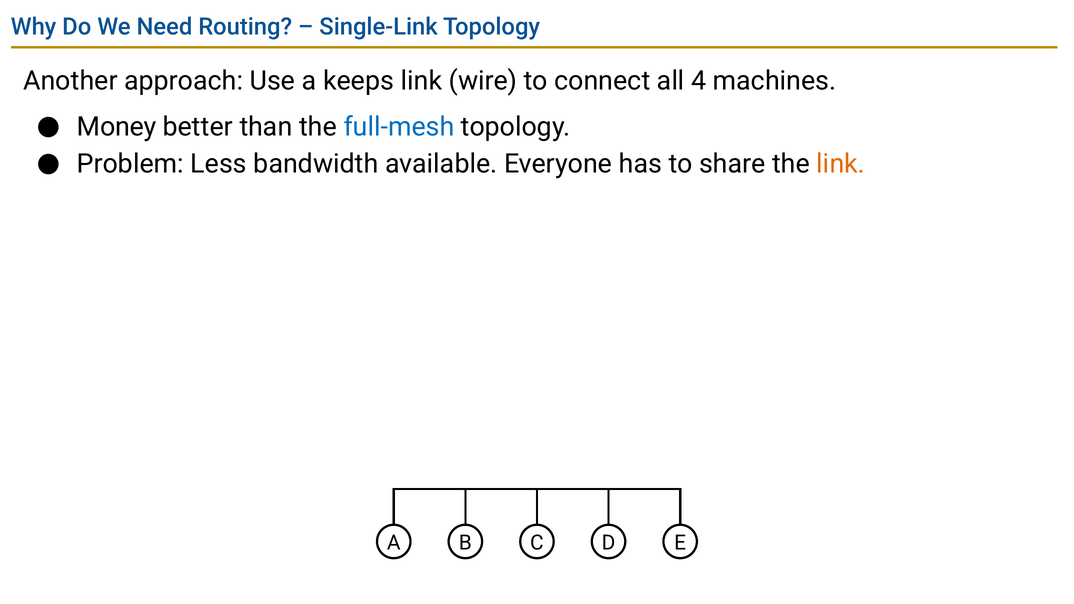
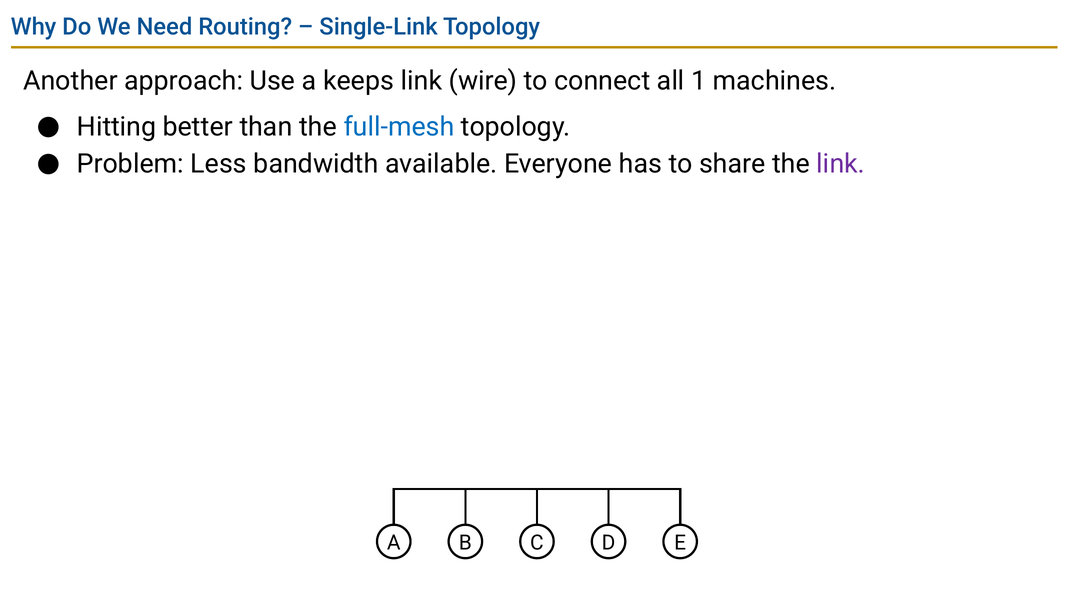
4: 4 -> 1
Money: Money -> Hitting
link at (841, 164) colour: orange -> purple
